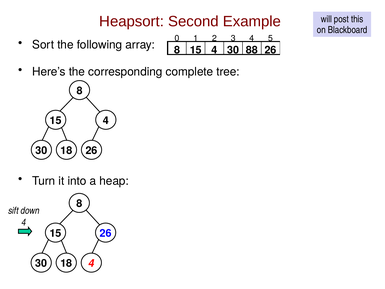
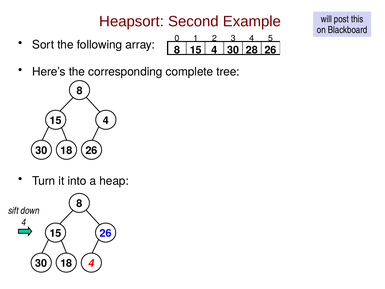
88: 88 -> 28
